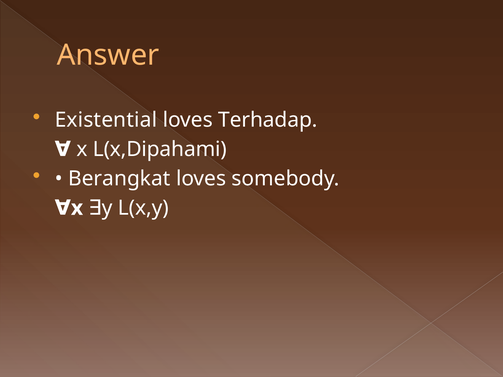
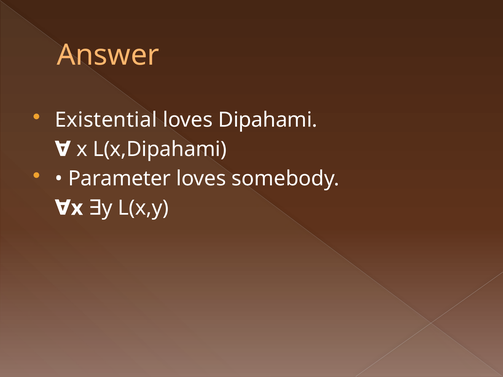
Terhadap: Terhadap -> Dipahami
Berangkat: Berangkat -> Parameter
